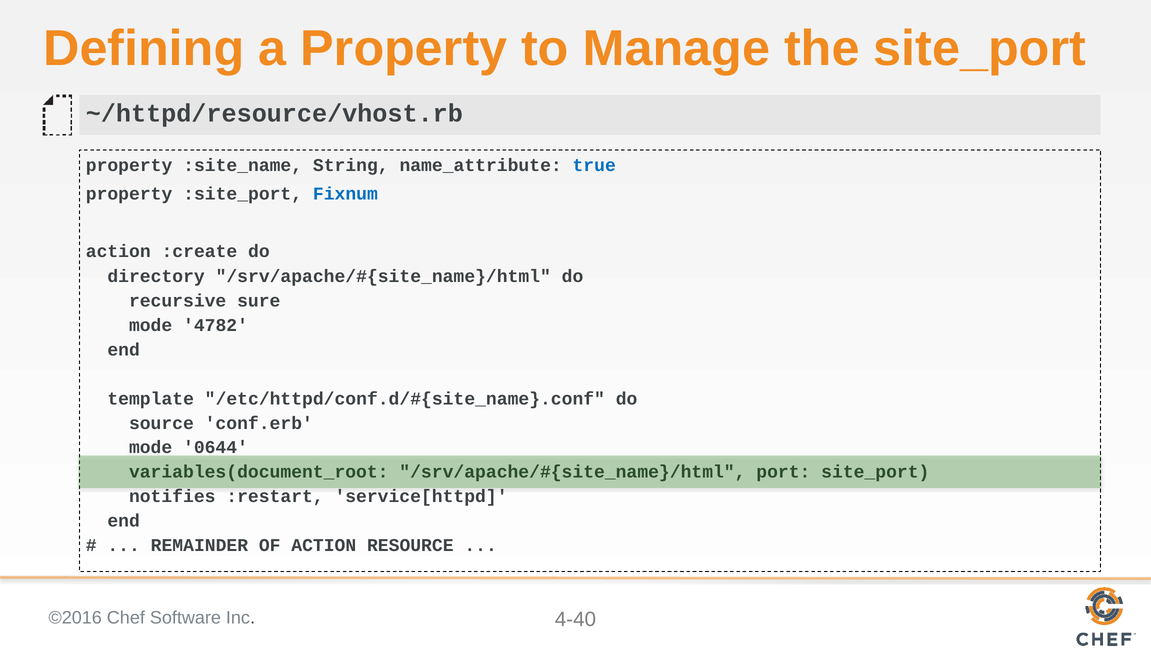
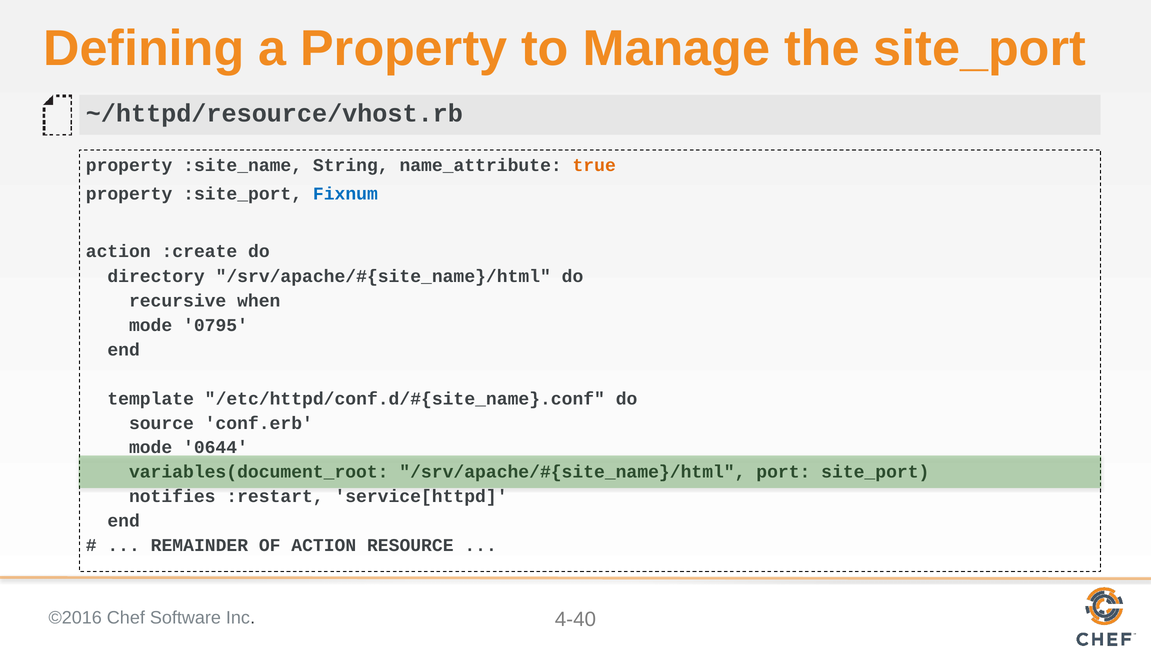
true colour: blue -> orange
sure: sure -> when
4782: 4782 -> 0795
